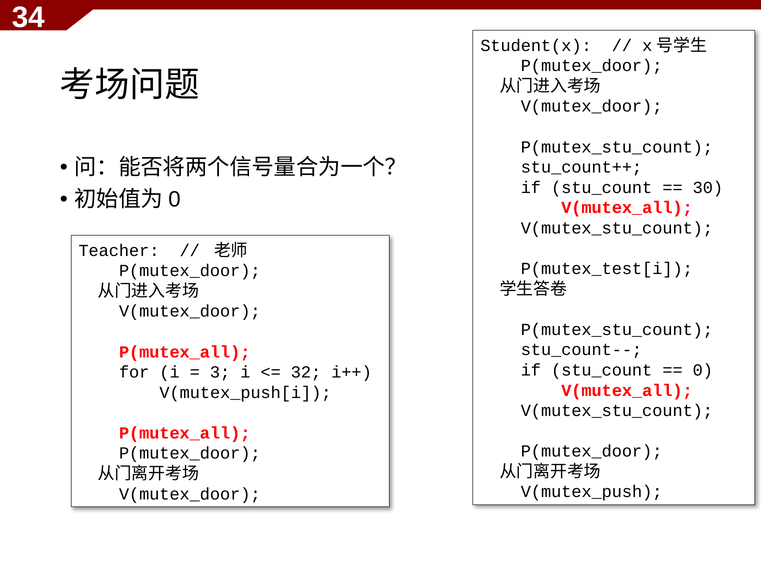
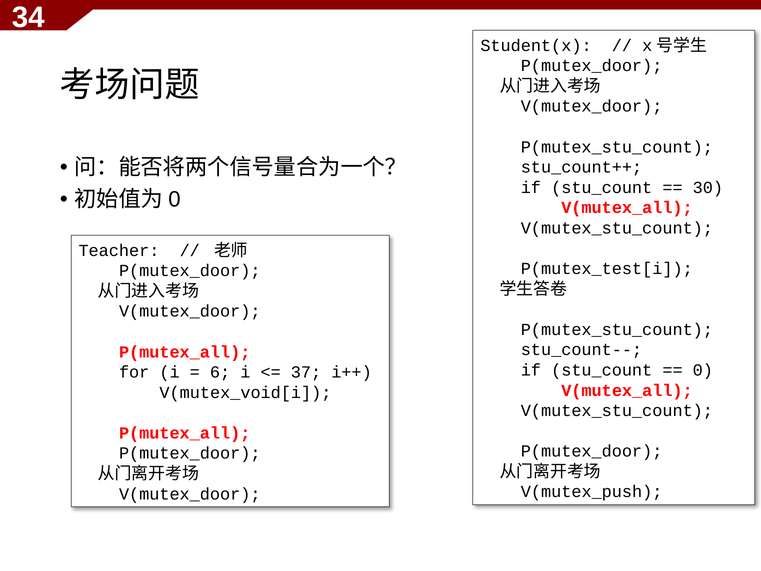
3: 3 -> 6
32: 32 -> 37
V(mutex_push[i: V(mutex_push[i -> V(mutex_void[i
